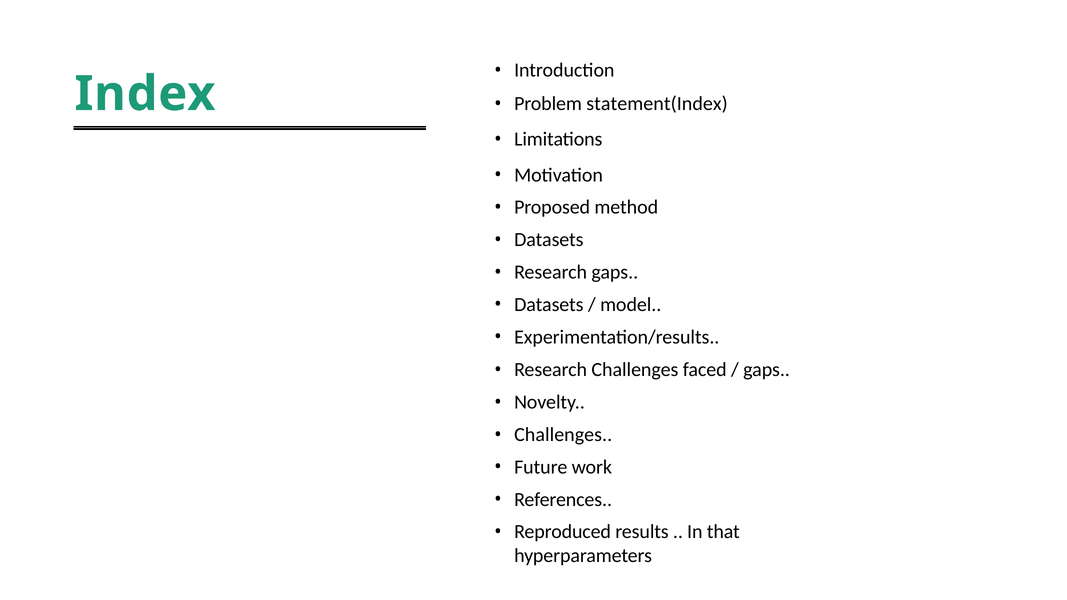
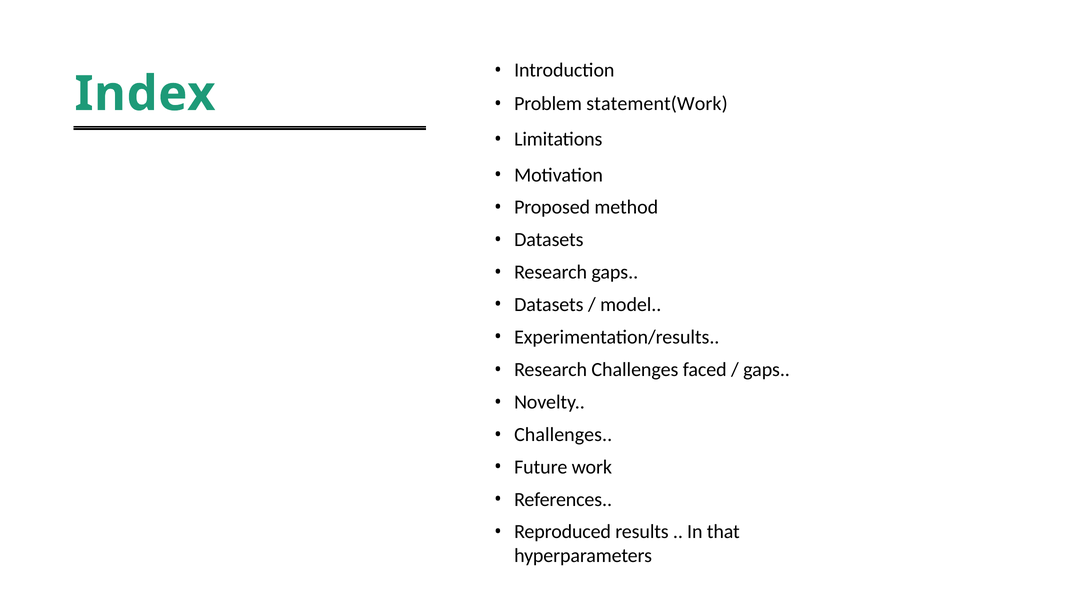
statement(Index: statement(Index -> statement(Work
